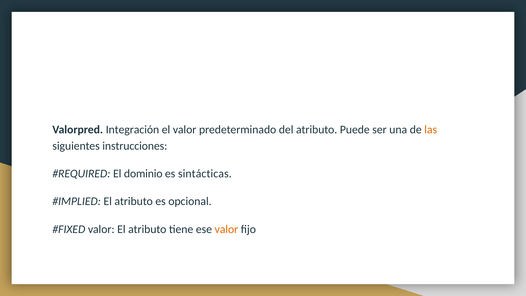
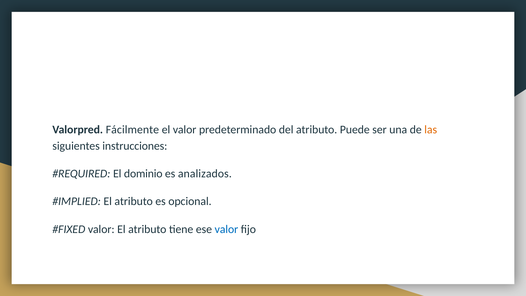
Integración: Integración -> Fácilmente
sintácticas: sintácticas -> analizados
valor at (226, 229) colour: orange -> blue
